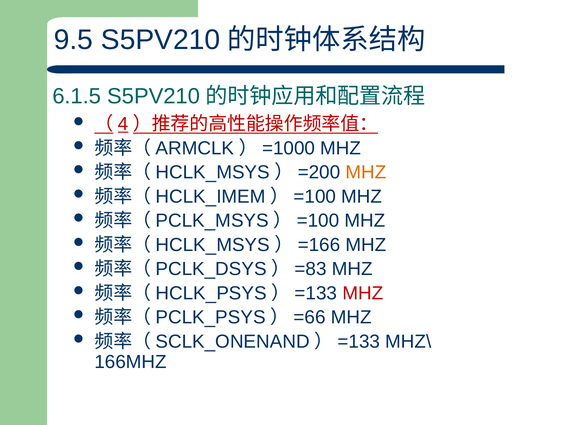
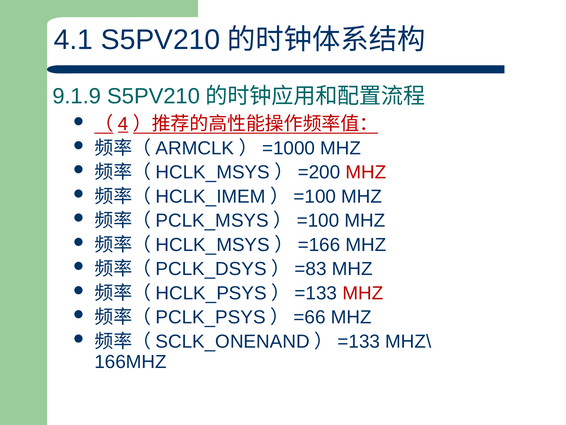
9.5: 9.5 -> 4.1
6.1.5: 6.1.5 -> 9.1.9
MHZ at (366, 172) colour: orange -> red
